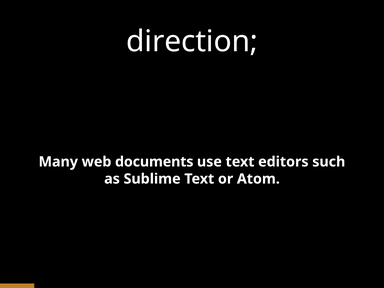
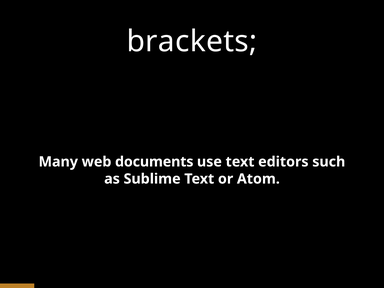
direction: direction -> brackets
